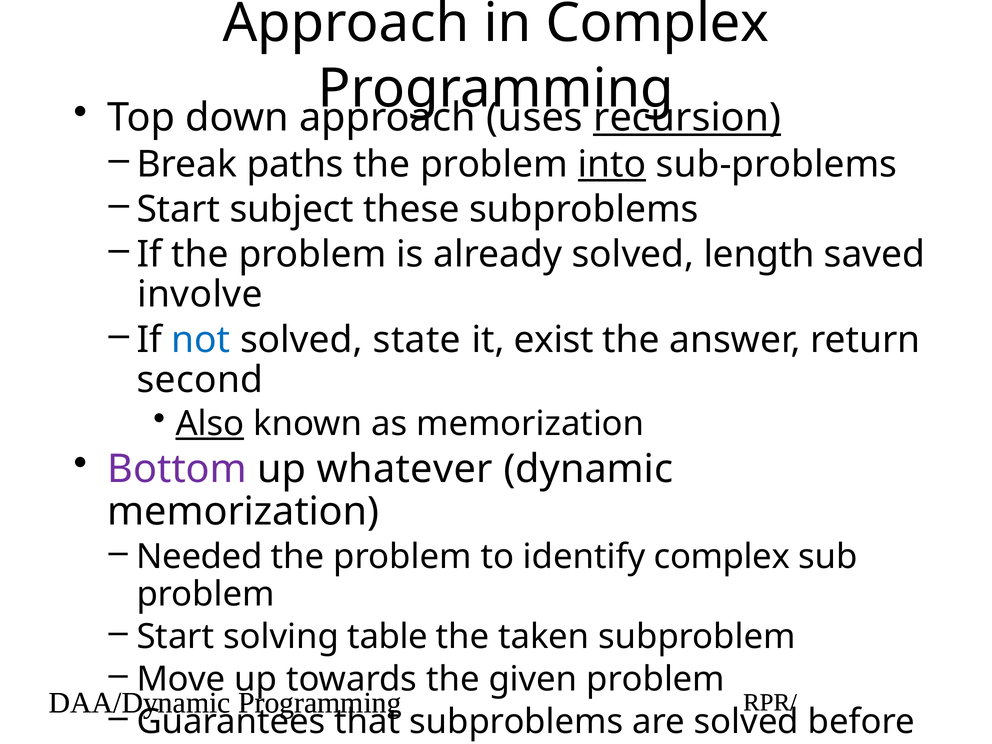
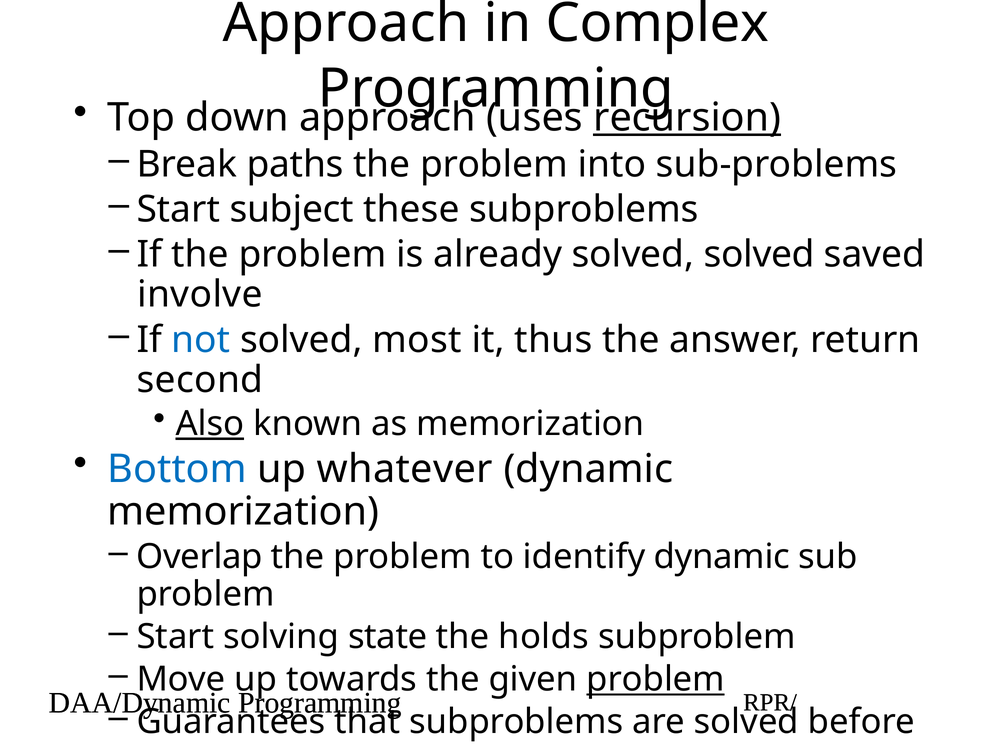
into underline: present -> none
solved length: length -> solved
state: state -> most
exist: exist -> thus
Bottom colour: purple -> blue
Needed: Needed -> Overlap
identify complex: complex -> dynamic
table: table -> state
taken: taken -> holds
problem at (656, 679) underline: none -> present
